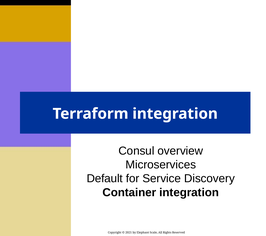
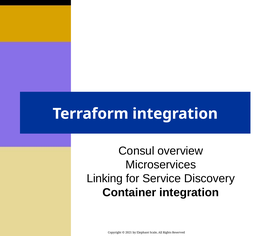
Default: Default -> Linking
